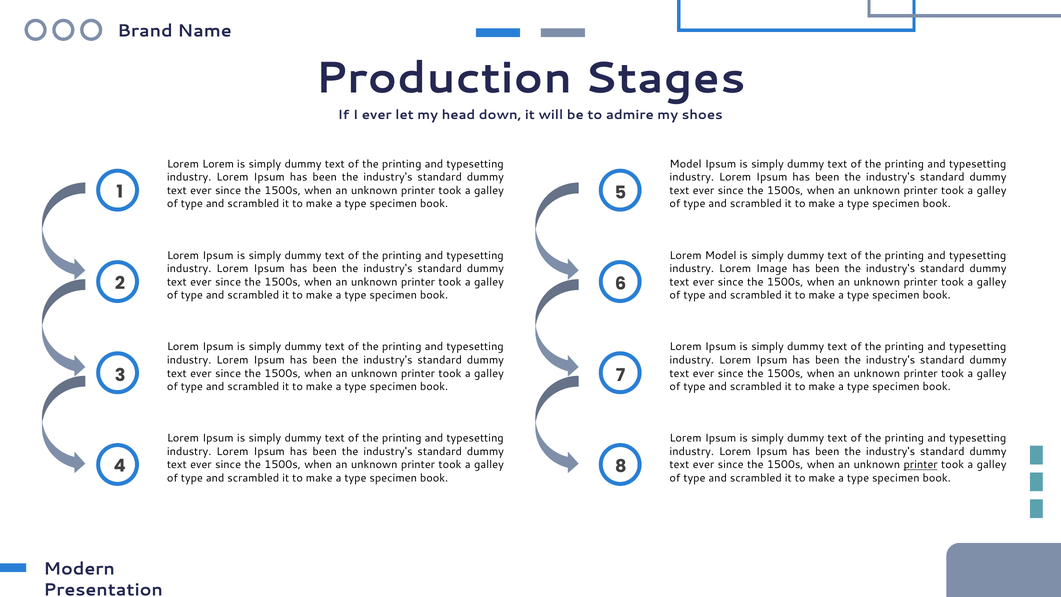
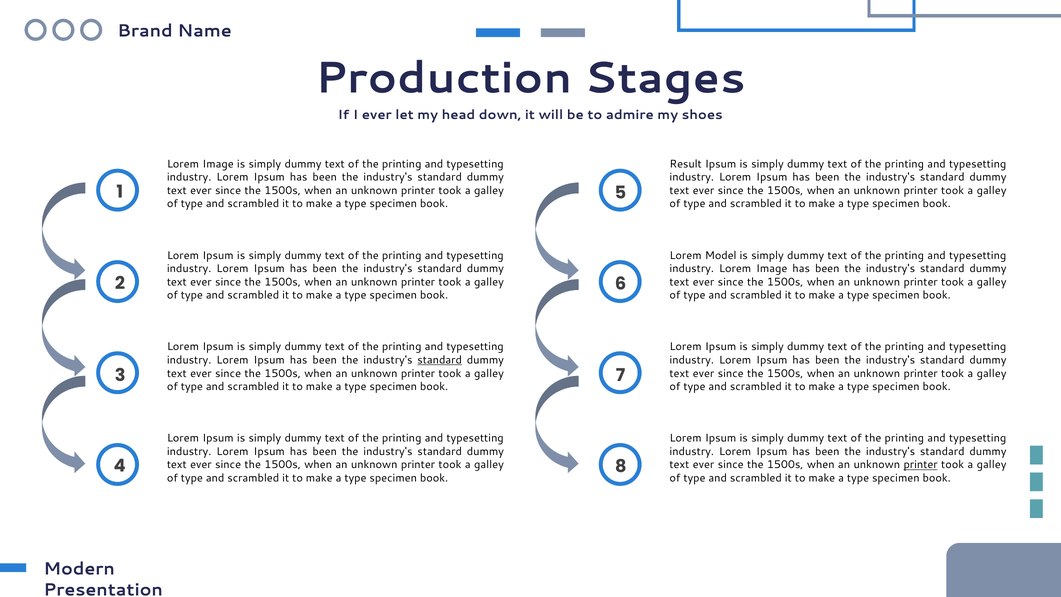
Lorem at (218, 164): Lorem -> Image
Model at (686, 164): Model -> Result
standard at (440, 360) underline: none -> present
